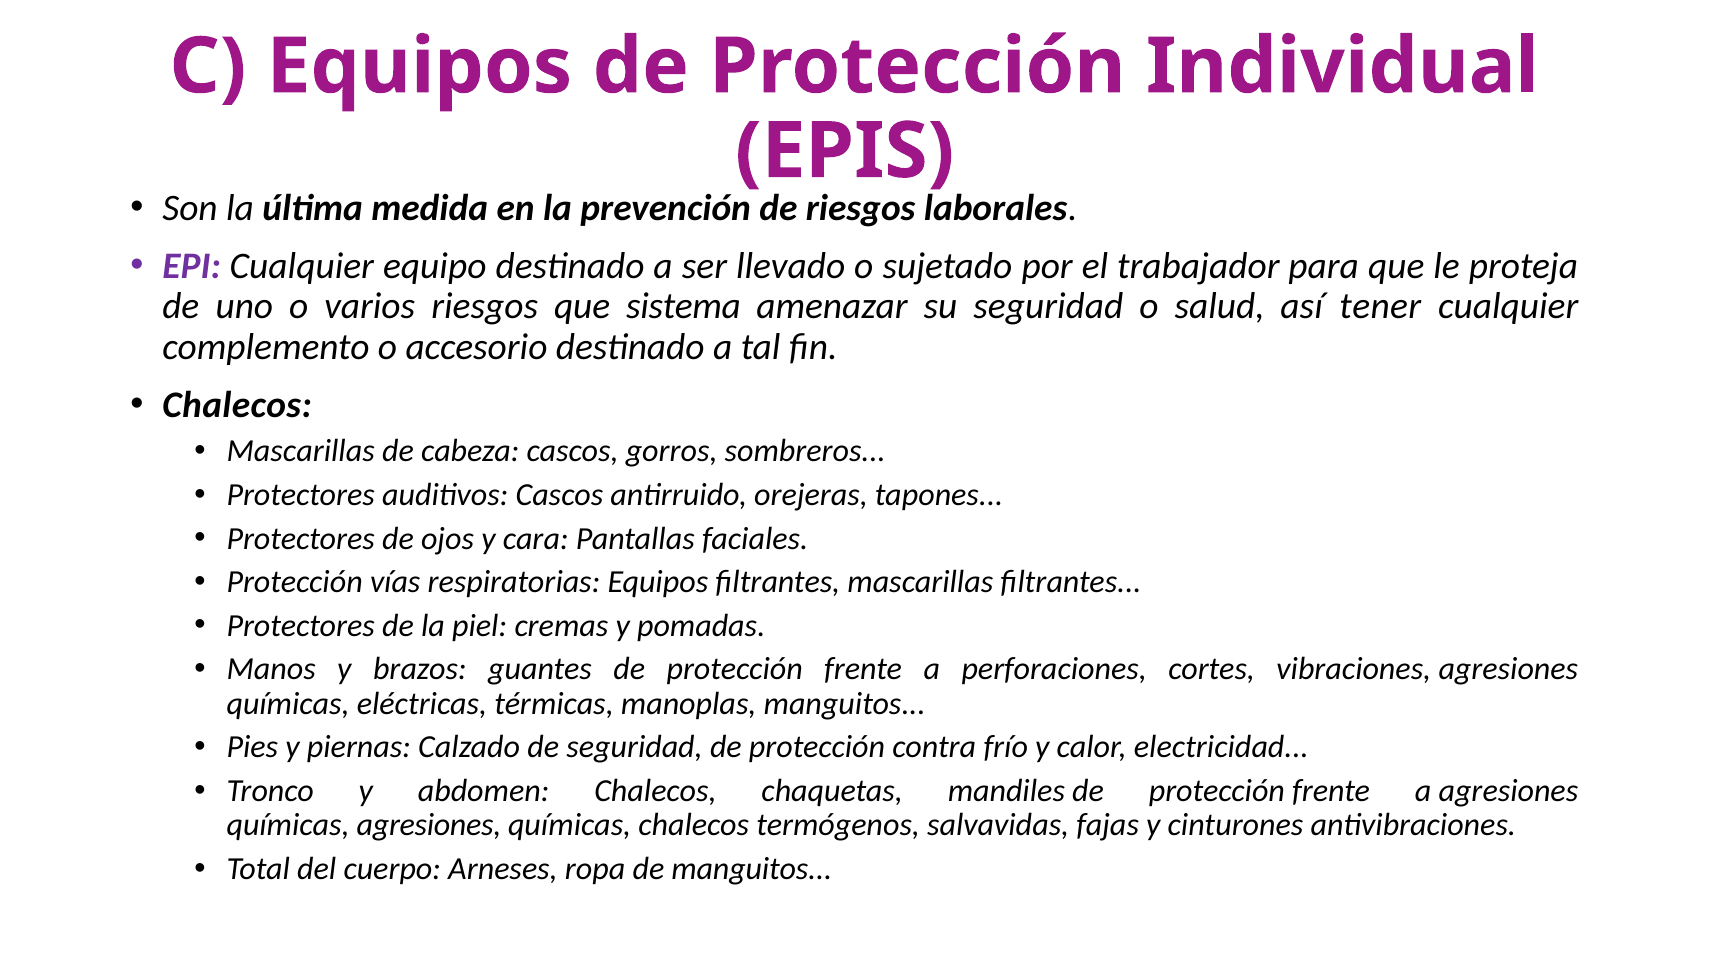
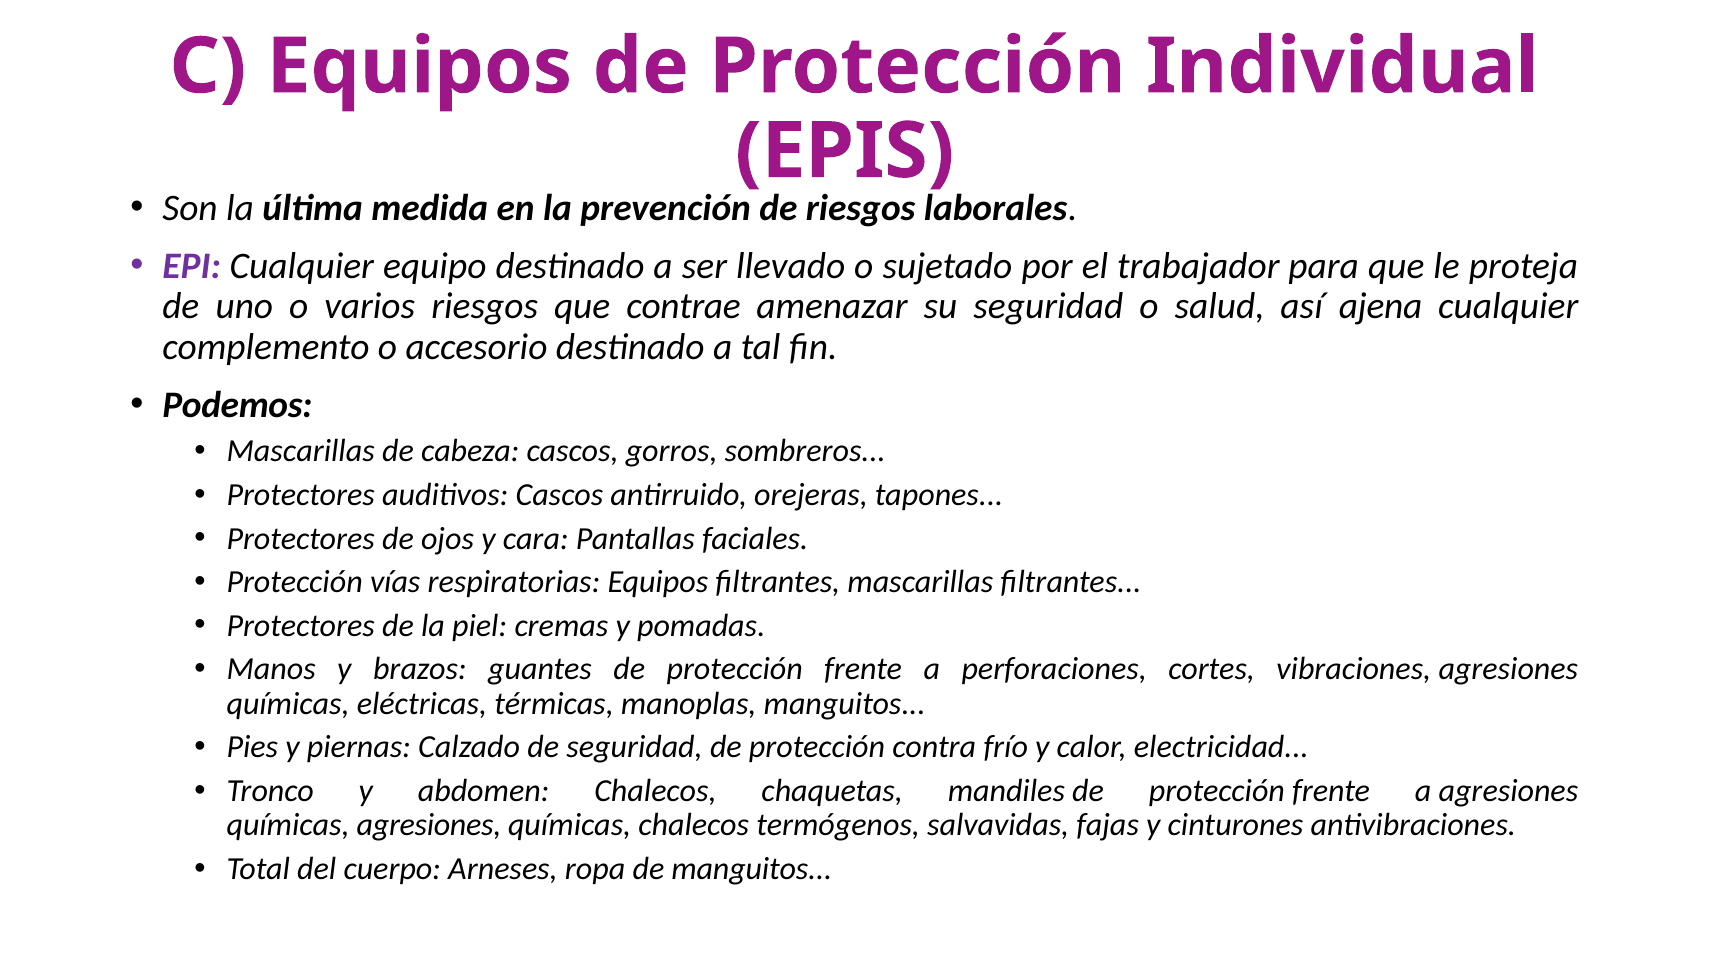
sistema: sistema -> contrae
tener: tener -> ajena
Chalecos at (237, 405): Chalecos -> Podemos
